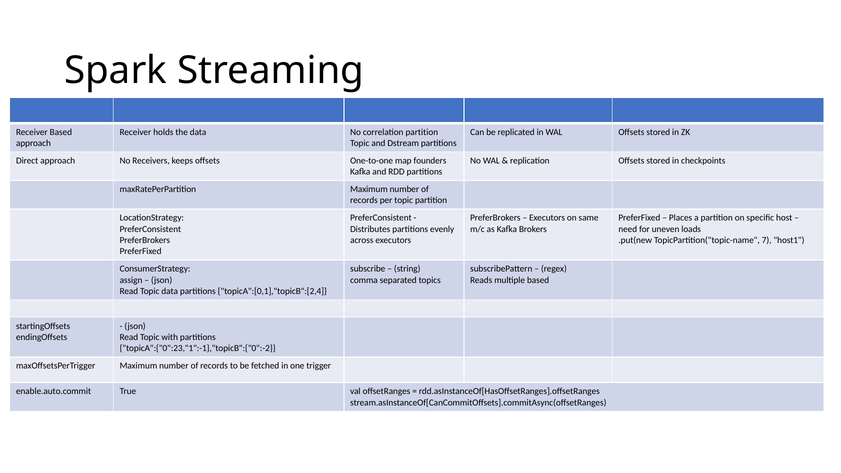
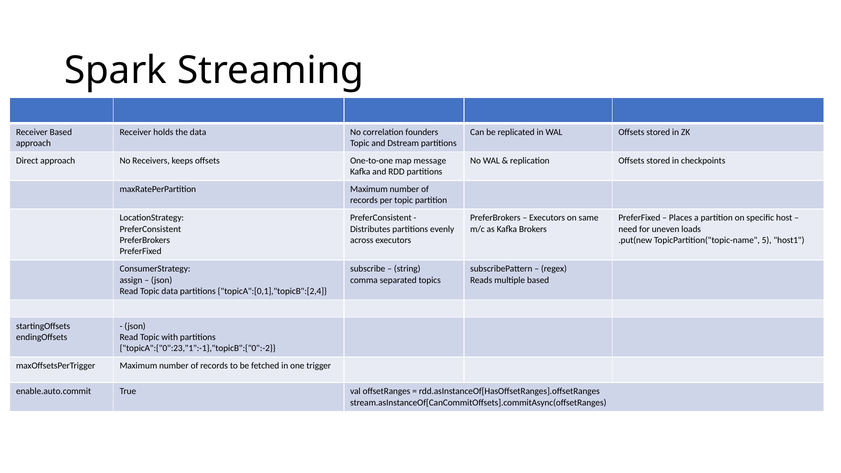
correlation partition: partition -> founders
founders: founders -> message
7: 7 -> 5
